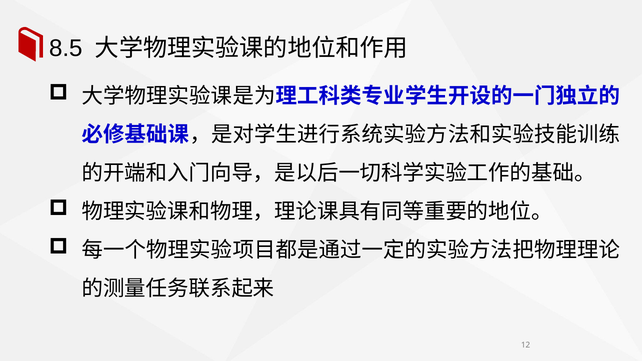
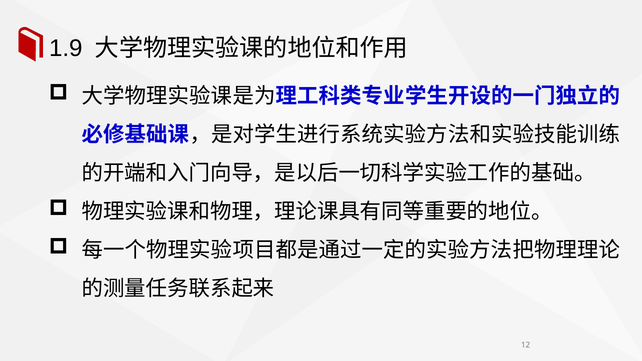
8.5: 8.5 -> 1.9
